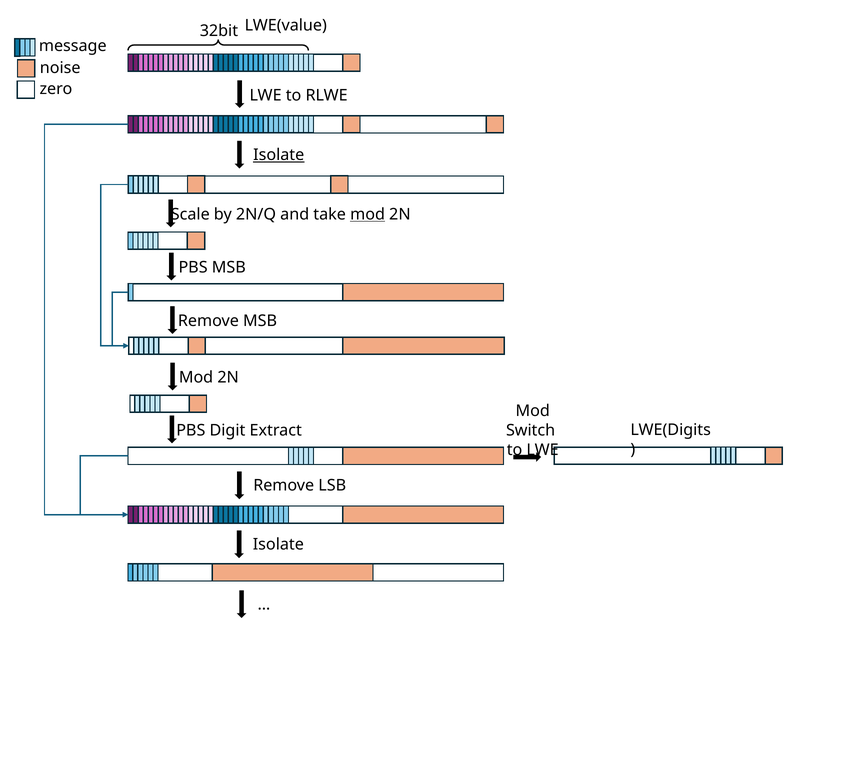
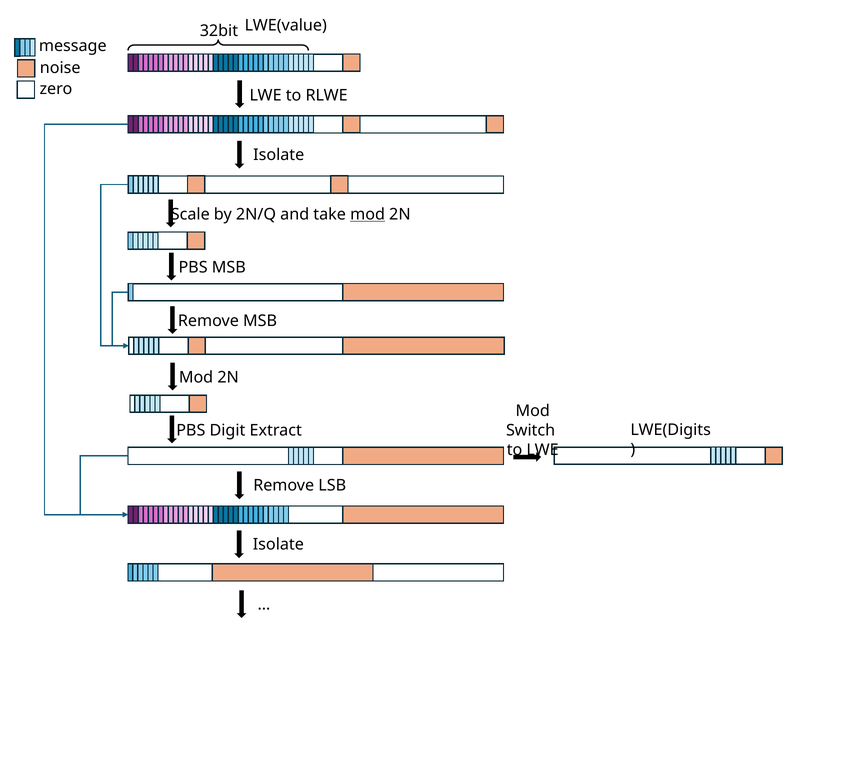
Isolate at (279, 155) underline: present -> none
